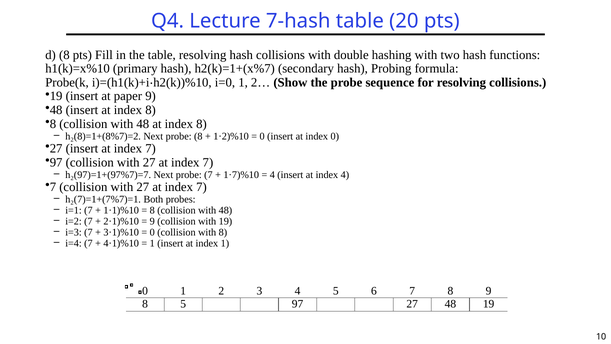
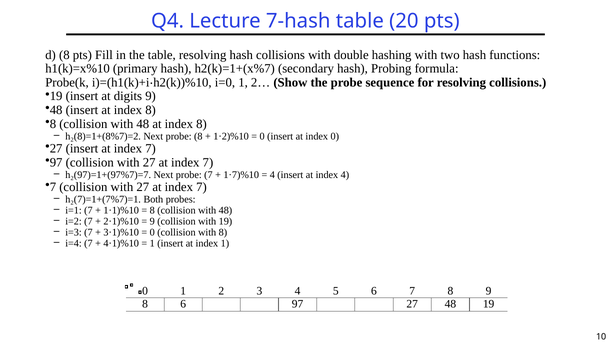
paper: paper -> digits
8 5: 5 -> 6
